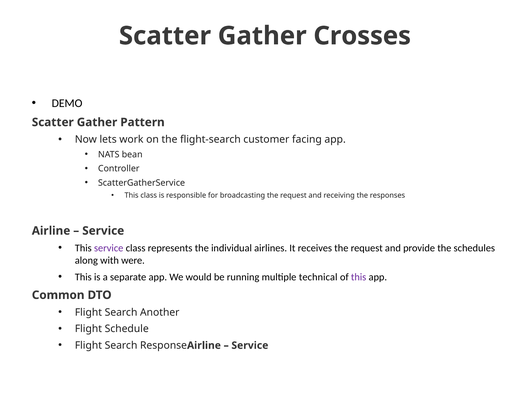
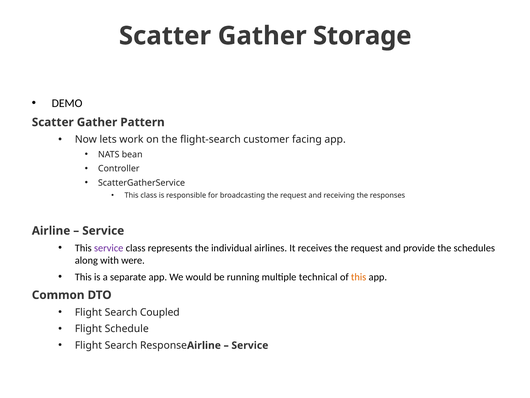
Crosses: Crosses -> Storage
this at (359, 277) colour: purple -> orange
Another: Another -> Coupled
